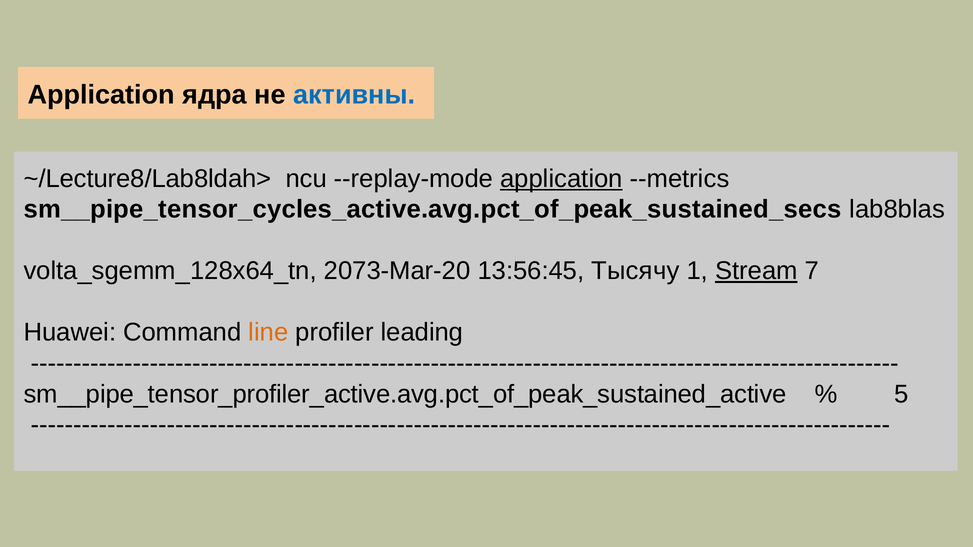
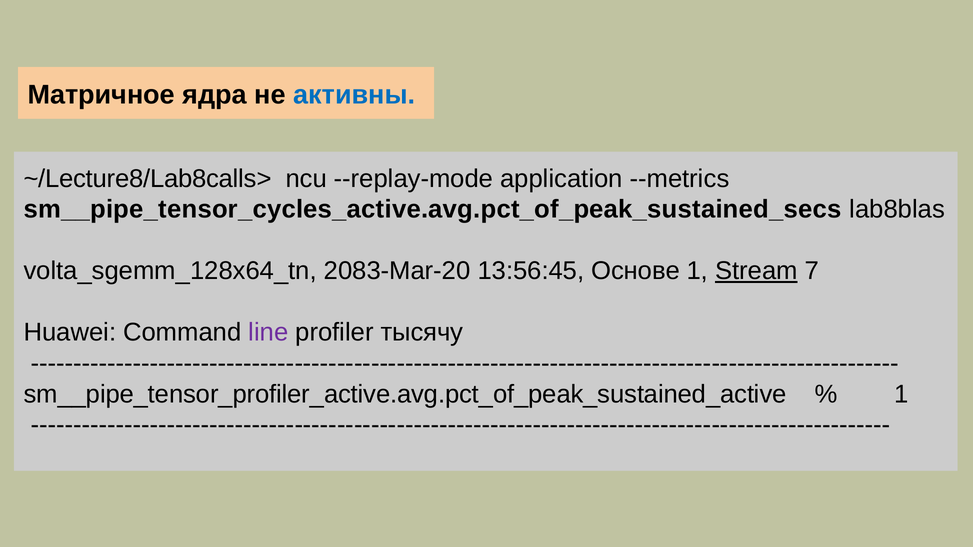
Application at (101, 95): Application -> Матричное
~/Lecture8/Lab8ldah>: ~/Lecture8/Lab8ldah> -> ~/Lecture8/Lab8calls>
application at (561, 179) underline: present -> none
2073-Mar-20: 2073-Mar-20 -> 2083-Mar-20
Тысячу: Тысячу -> Основе
line colour: orange -> purple
leading: leading -> тысячу
5 at (902, 394): 5 -> 1
